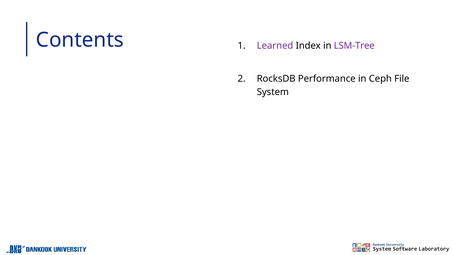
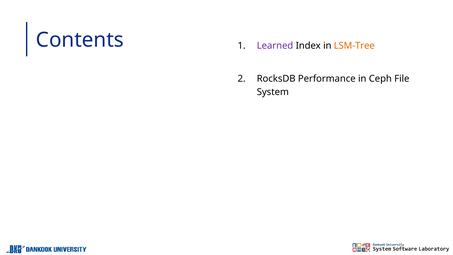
LSM-Tree colour: purple -> orange
